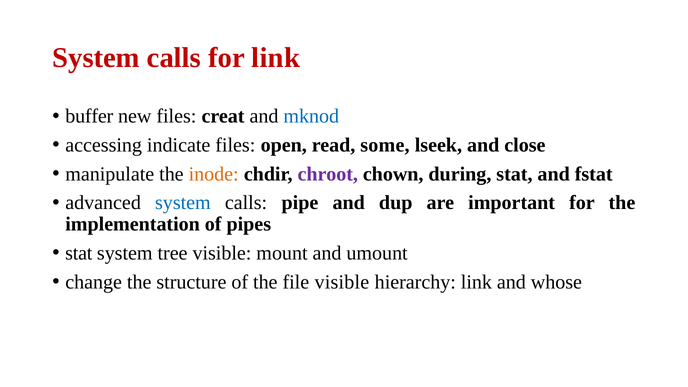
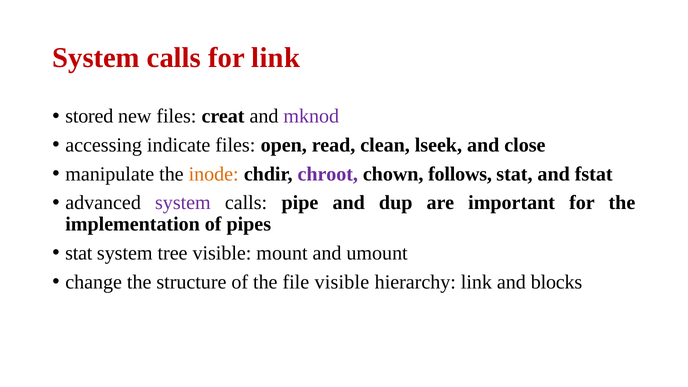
buffer: buffer -> stored
mknod colour: blue -> purple
some: some -> clean
during: during -> follows
system at (183, 203) colour: blue -> purple
whose: whose -> blocks
